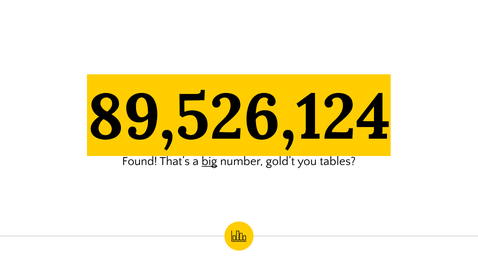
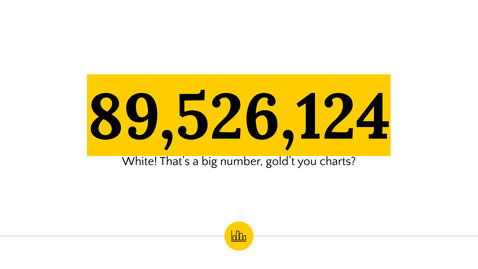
Found: Found -> White
big underline: present -> none
tables: tables -> charts
